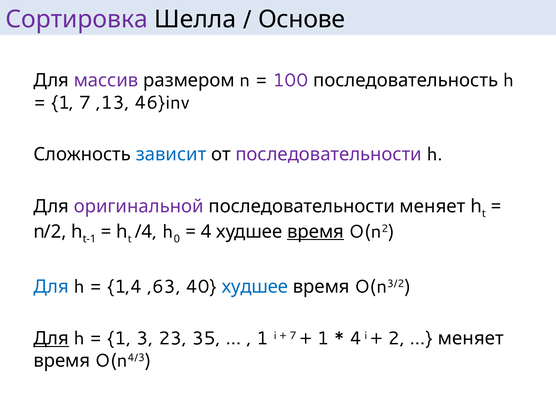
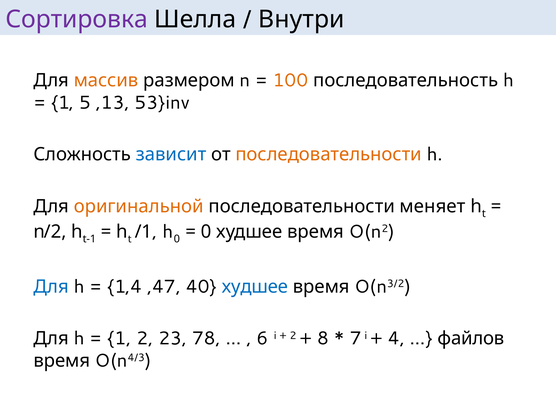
Основе: Основе -> Внутри
массив colour: purple -> orange
100 colour: purple -> orange
1 7: 7 -> 5
46}inv: 46}inv -> 53}inv
последовательности at (329, 154) colour: purple -> orange
оригинальной colour: purple -> orange
/4: /4 -> /1
4 at (206, 232): 4 -> 0
время at (316, 232) underline: present -> none
,63: ,63 -> ,47
Для at (51, 338) underline: present -> none
1 3: 3 -> 2
35: 35 -> 78
1 at (262, 338): 1 -> 6
7 at (293, 336): 7 -> 2
1 at (323, 338): 1 -> 8
4 at (356, 338): 4 -> 7
2: 2 -> 4
меняет at (471, 338): меняет -> файлов
